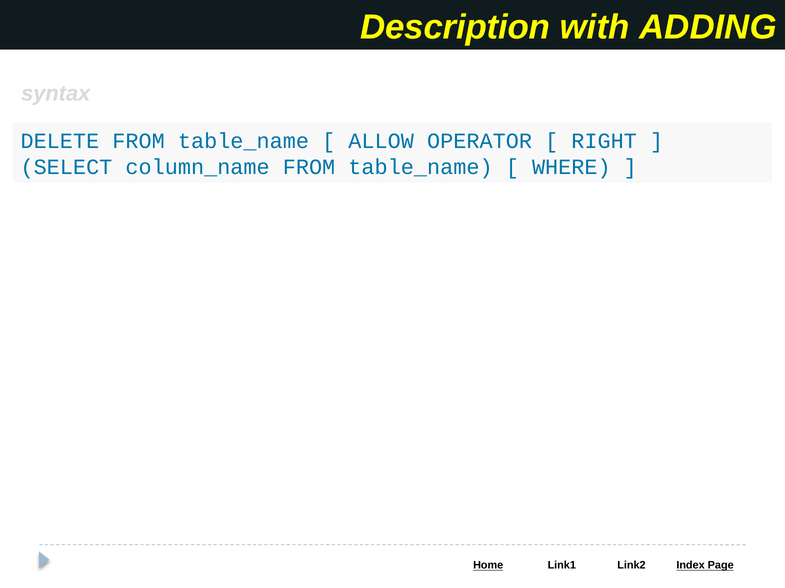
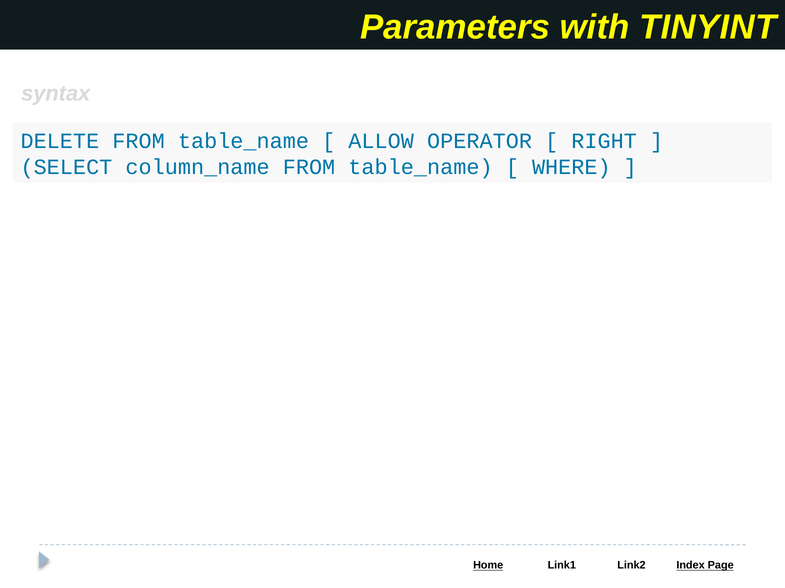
Description: Description -> Parameters
ADDING: ADDING -> TINYINT
